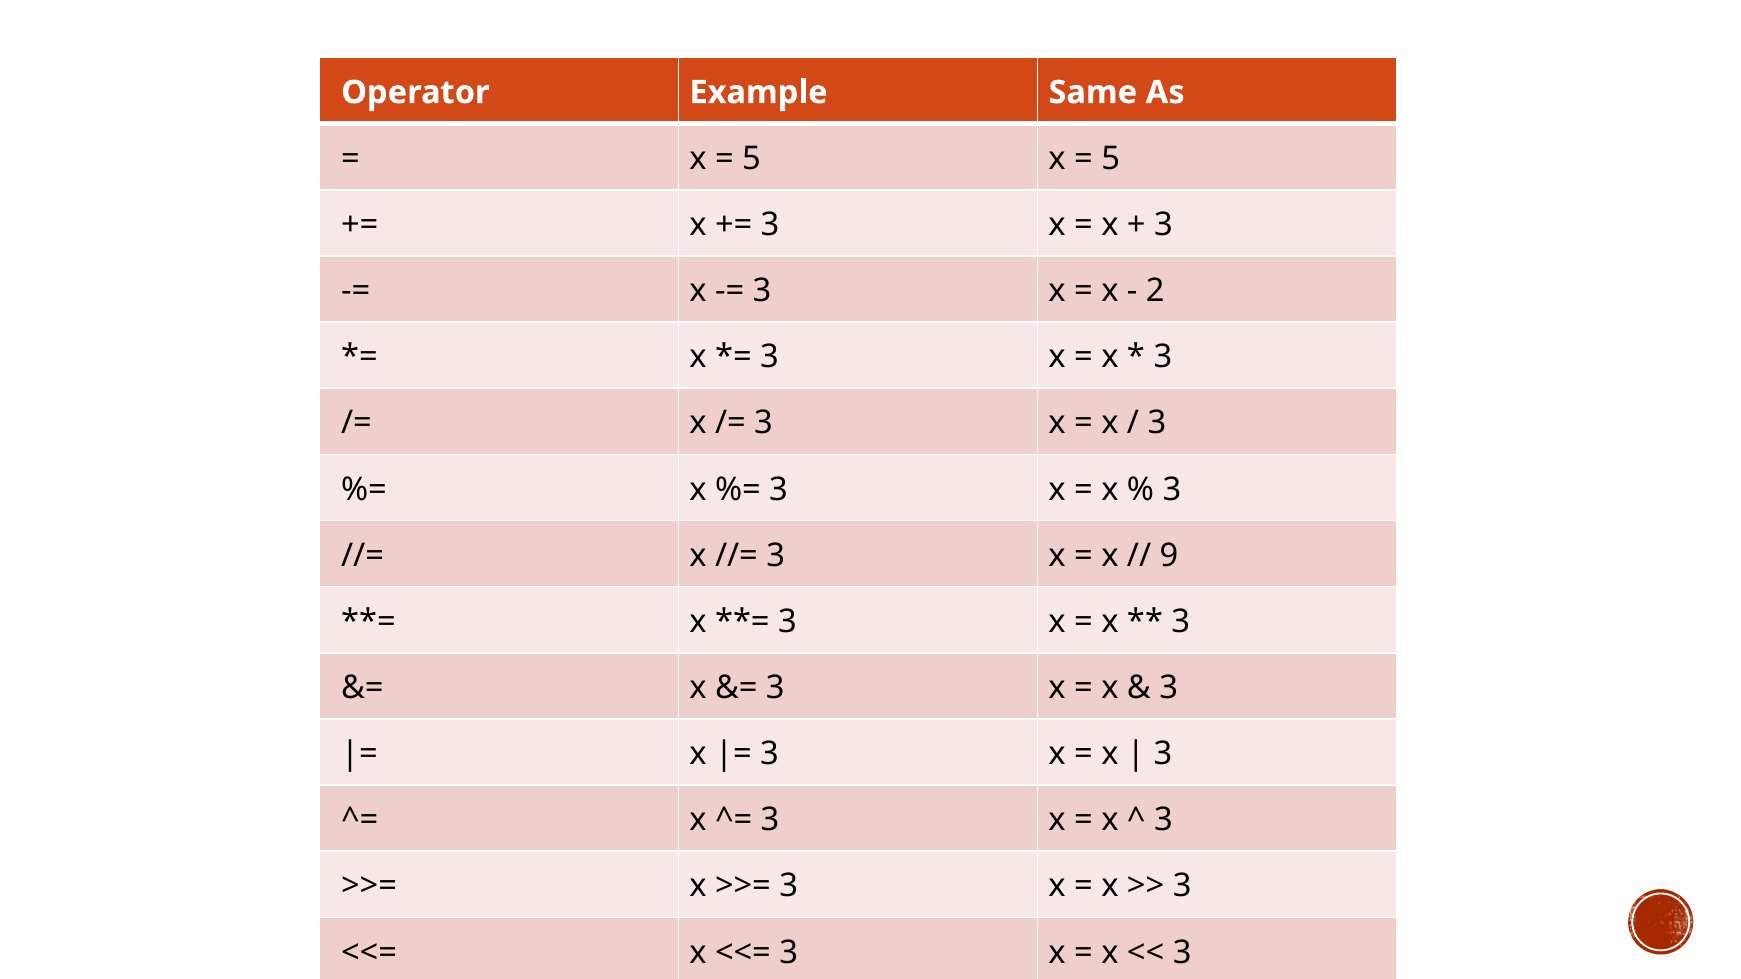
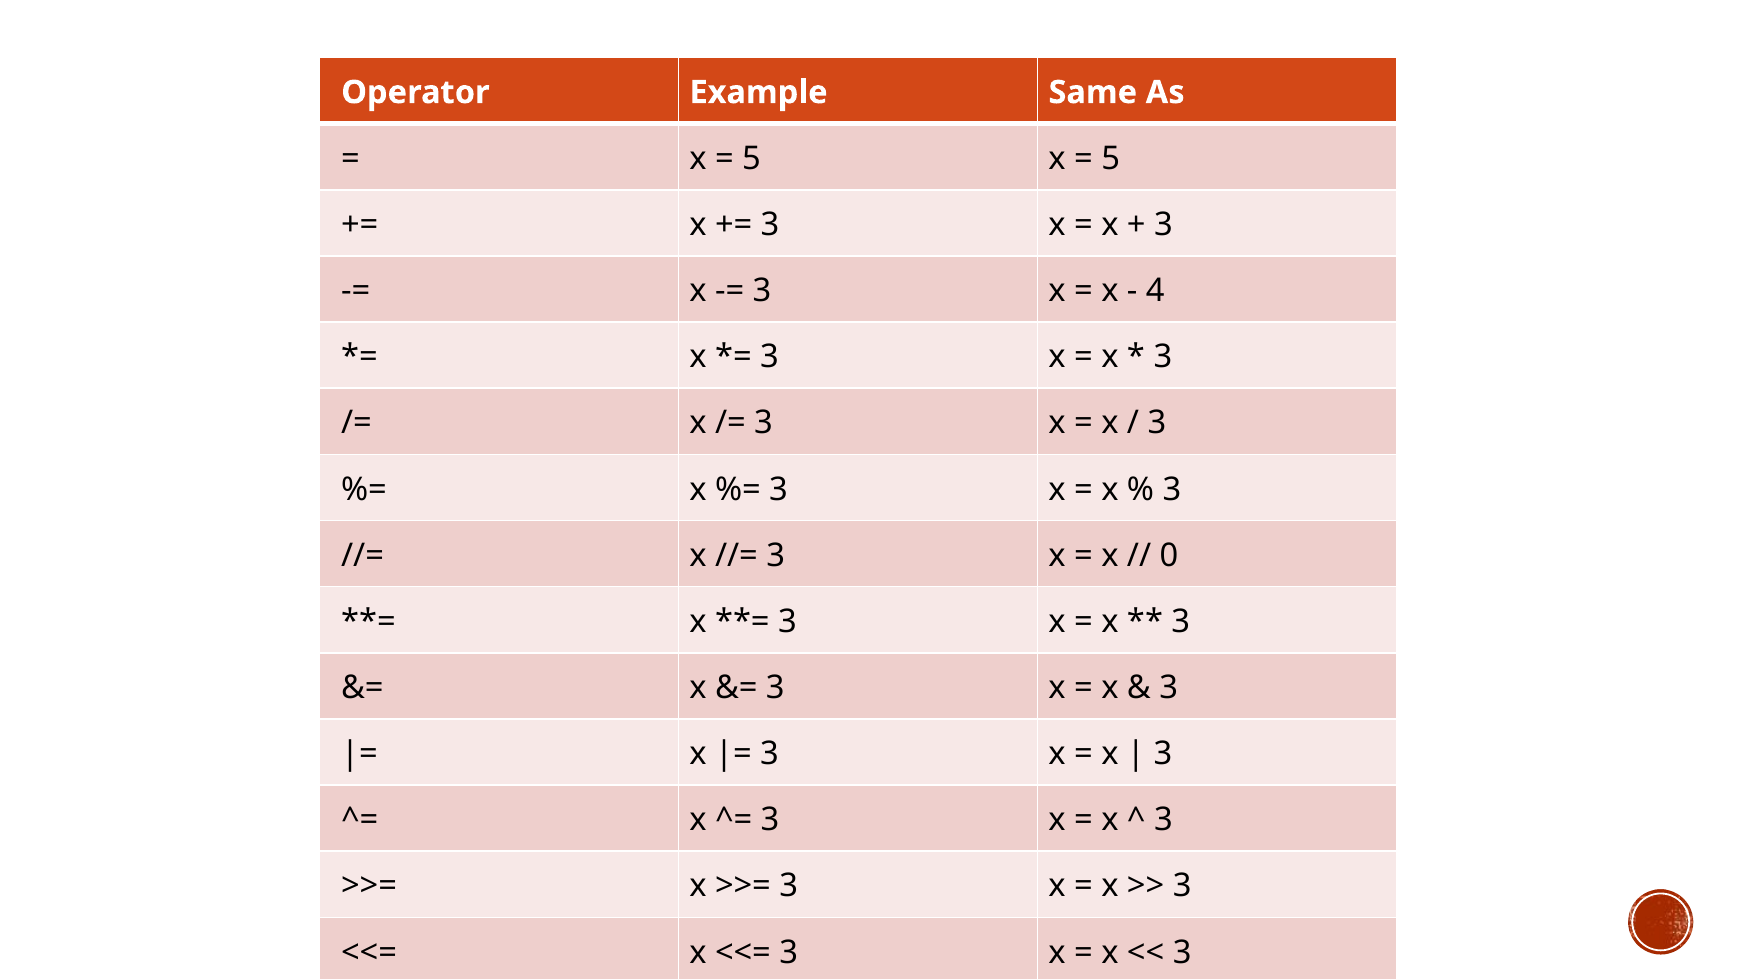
2: 2 -> 4
9: 9 -> 0
